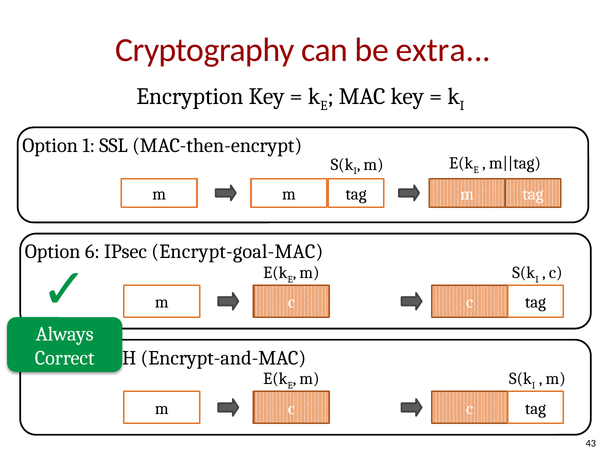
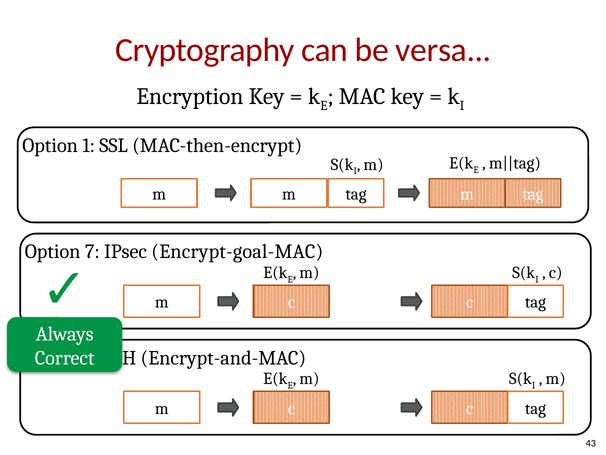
extra: extra -> versa
6: 6 -> 7
